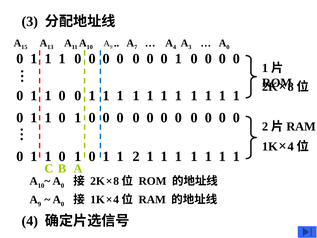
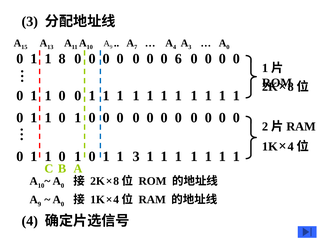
1 at (62, 59): 1 -> 8
0 0 0 1: 1 -> 6
1 2: 2 -> 3
